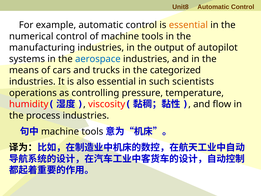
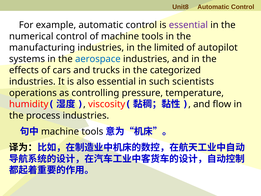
essential at (188, 25) colour: orange -> purple
output: output -> limited
means: means -> effects
